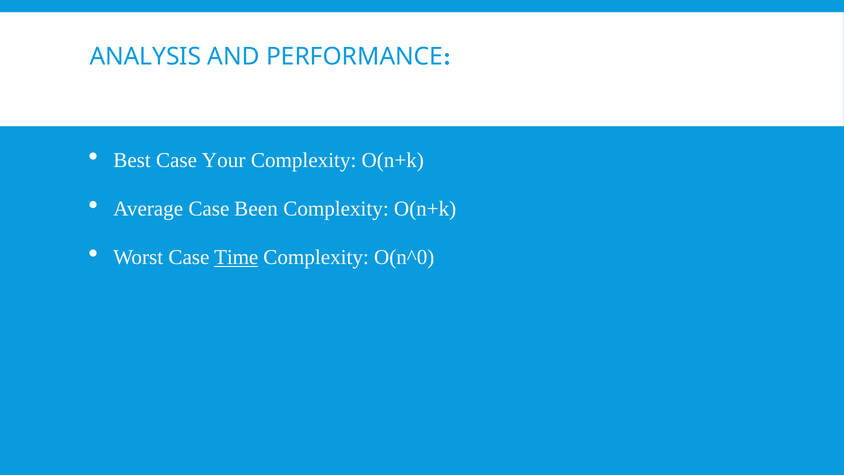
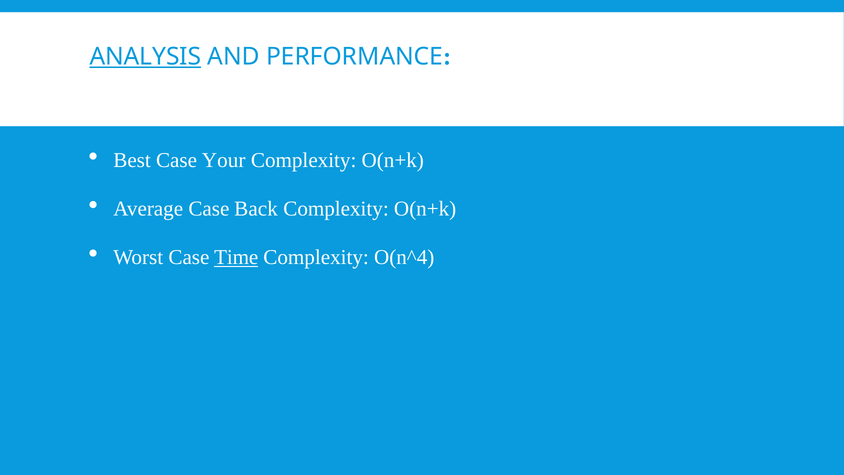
ANALYSIS underline: none -> present
Been: Been -> Back
O(n^0: O(n^0 -> O(n^4
